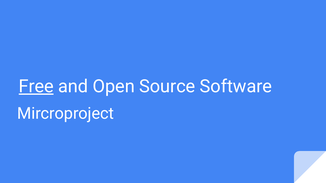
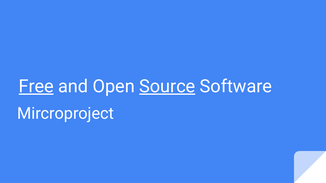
Source underline: none -> present
